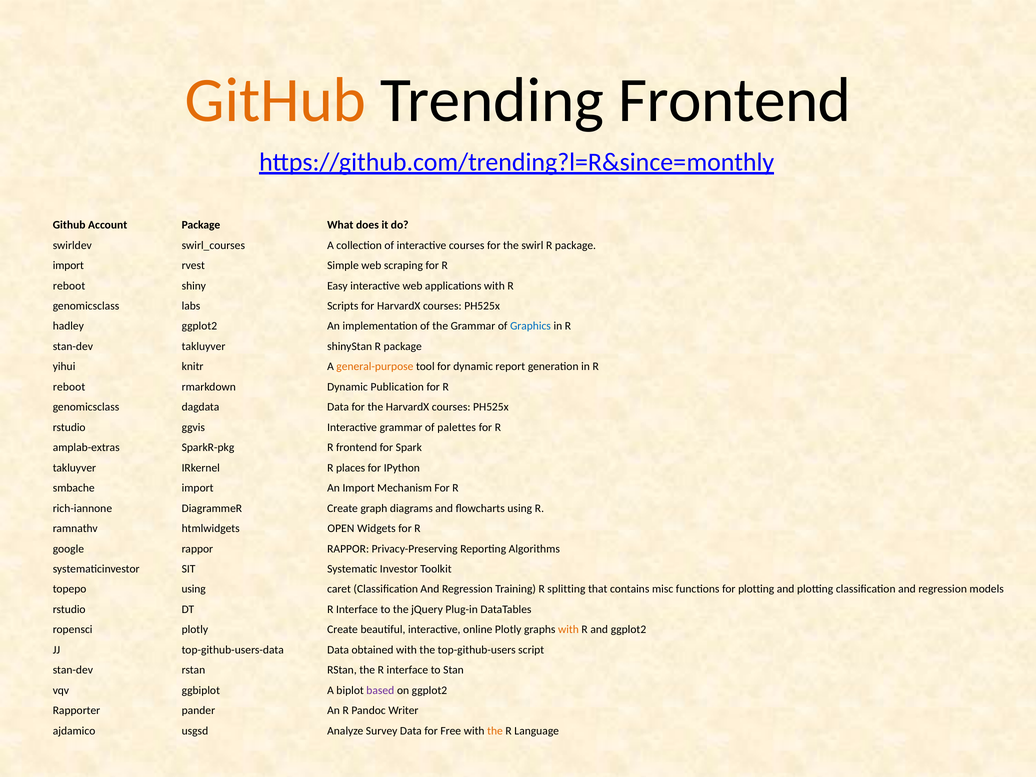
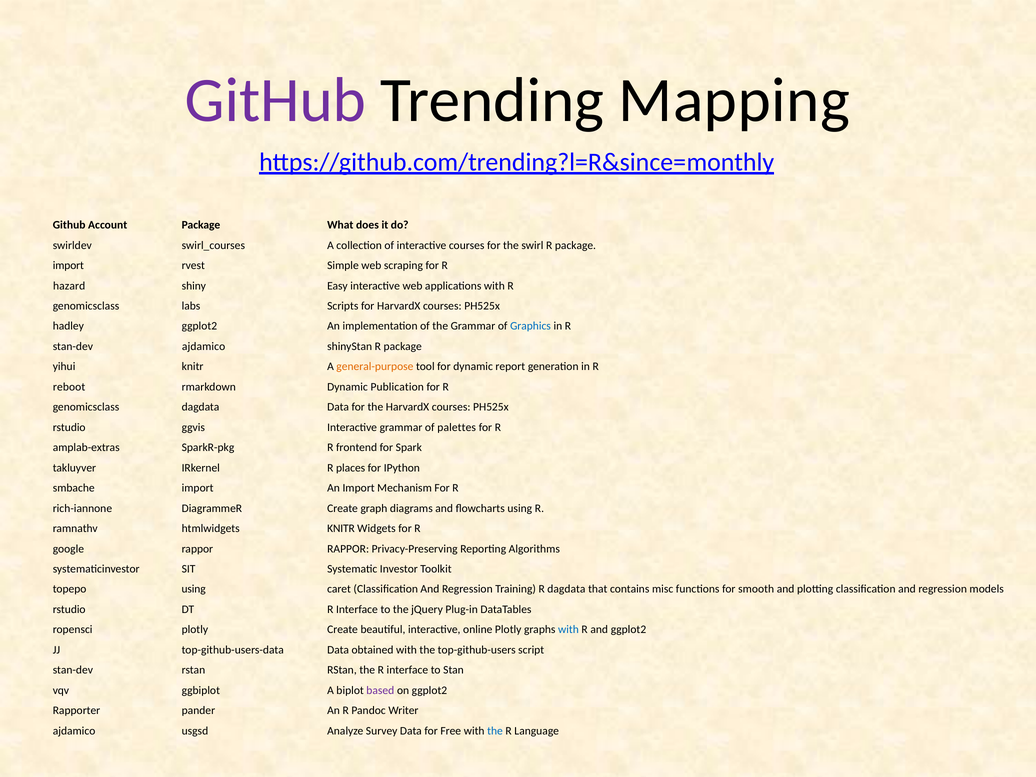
GitHub at (275, 100) colour: orange -> purple
Trending Frontend: Frontend -> Mapping
reboot at (69, 286): reboot -> hazard
stan-dev takluyver: takluyver -> ajdamico
htmlwidgets OPEN: OPEN -> KNITR
R splitting: splitting -> dagdata
for plotting: plotting -> smooth
with at (568, 630) colour: orange -> blue
the at (495, 731) colour: orange -> blue
